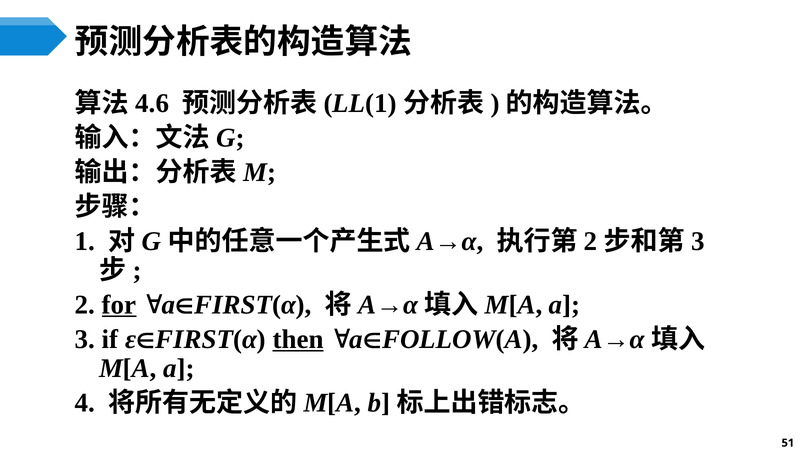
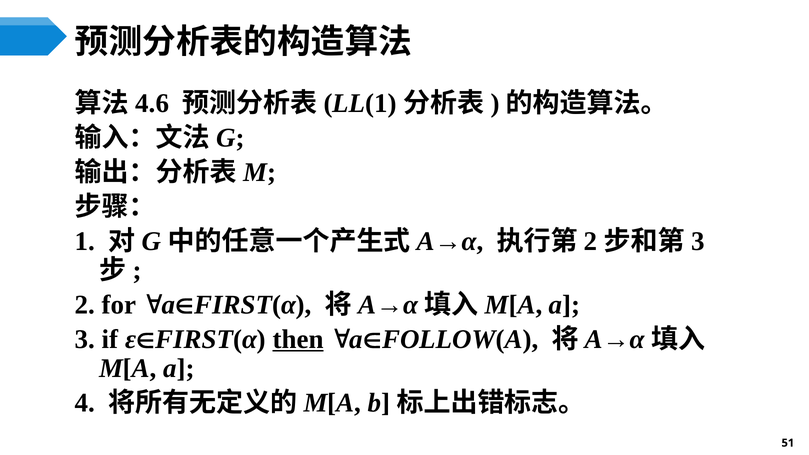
for underline: present -> none
